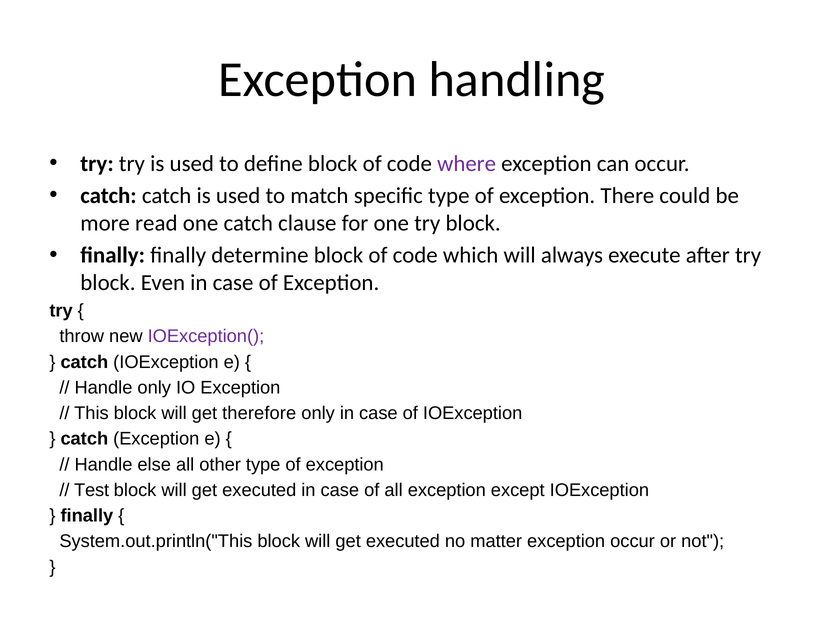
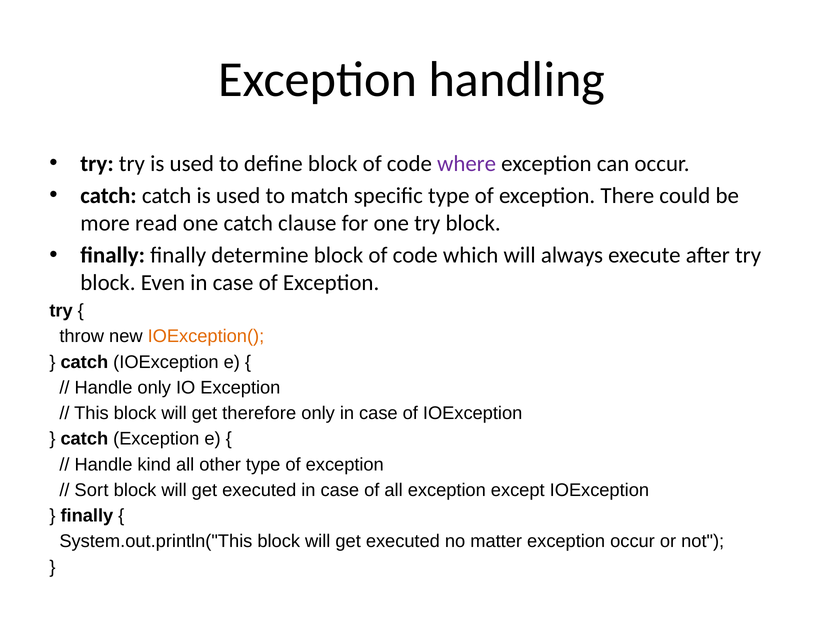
IOException( colour: purple -> orange
else: else -> kind
Test: Test -> Sort
